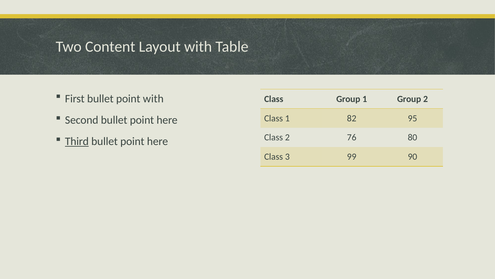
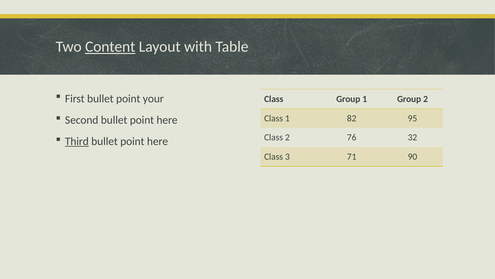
Content underline: none -> present
point with: with -> your
80: 80 -> 32
99: 99 -> 71
